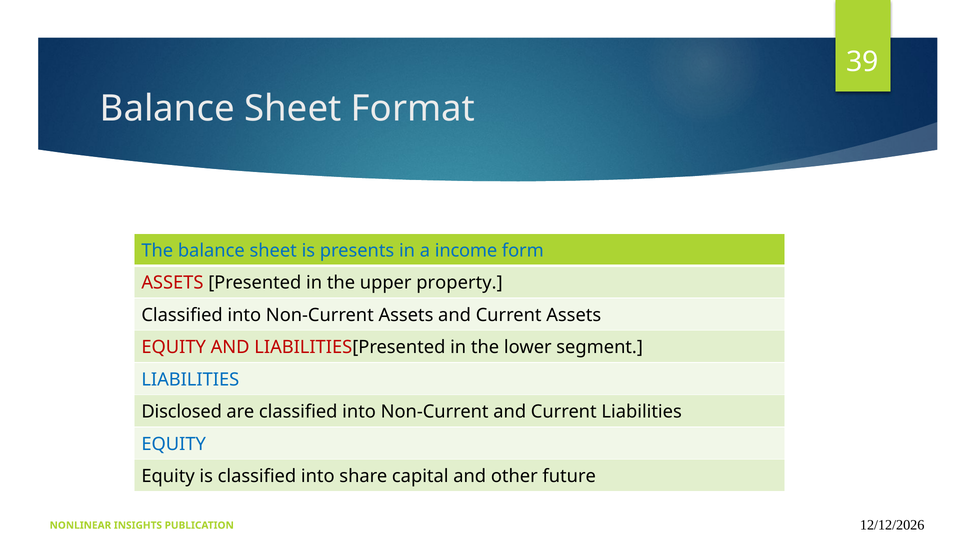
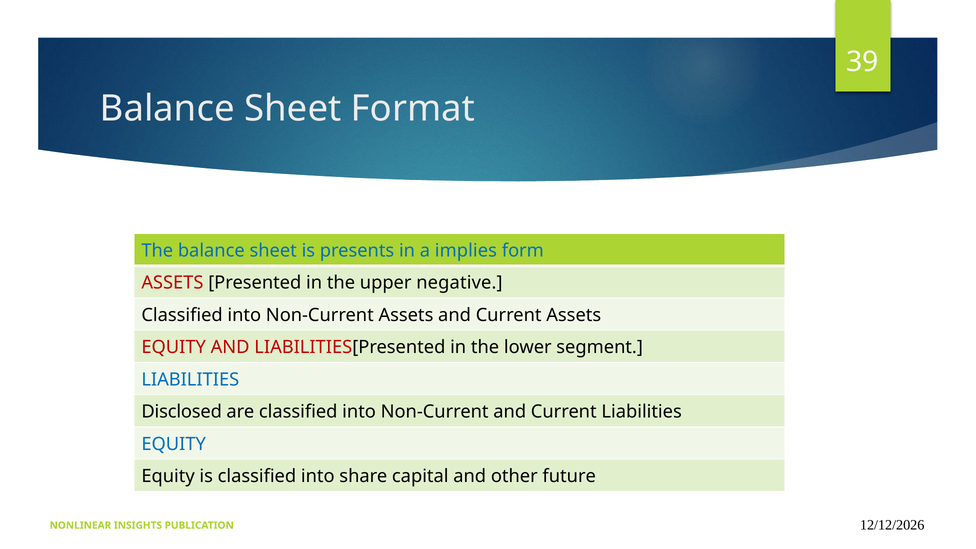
income: income -> implies
property: property -> negative
